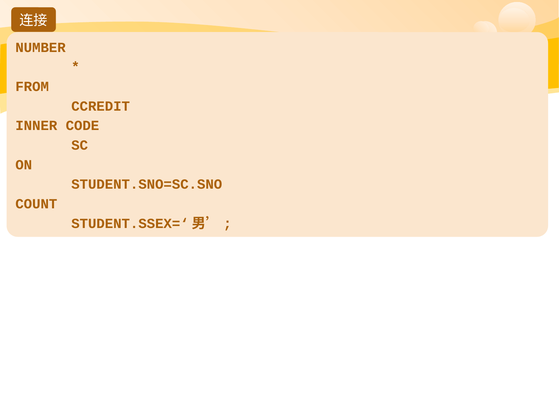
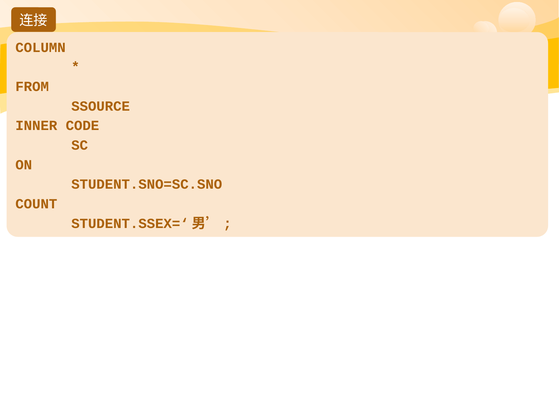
NUMBER: NUMBER -> COLUMN
CCREDIT: CCREDIT -> SSOURCE
